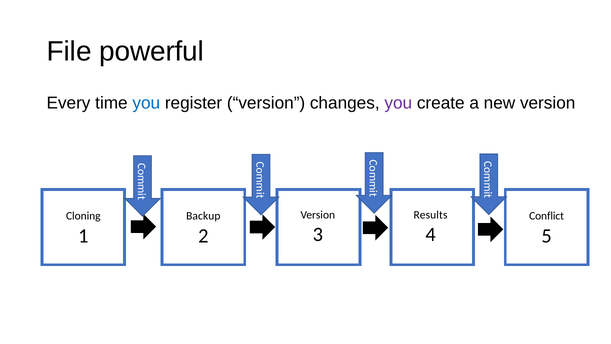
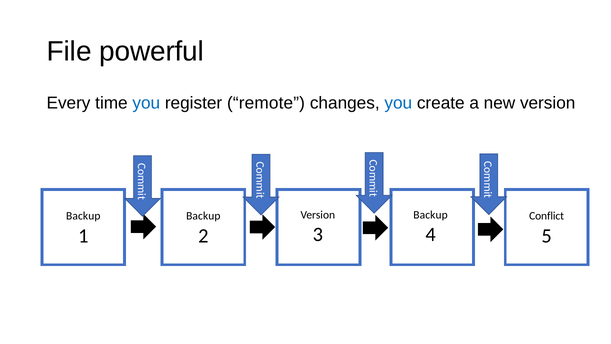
register version: version -> remote
you at (398, 103) colour: purple -> blue
Results at (431, 215): Results -> Backup
Cloning at (83, 216): Cloning -> Backup
